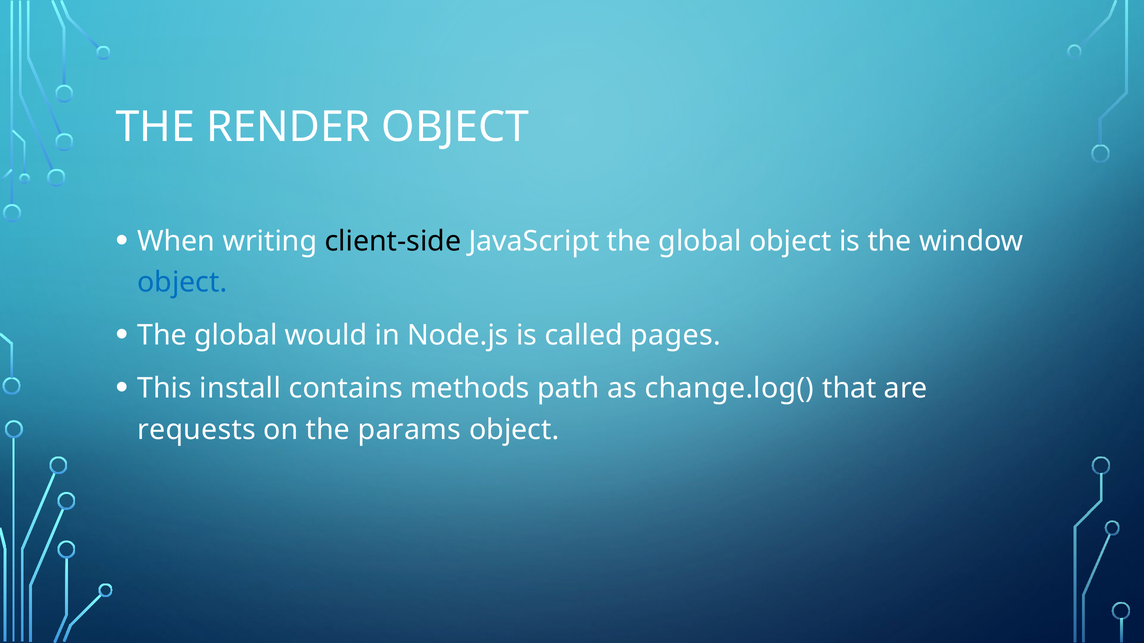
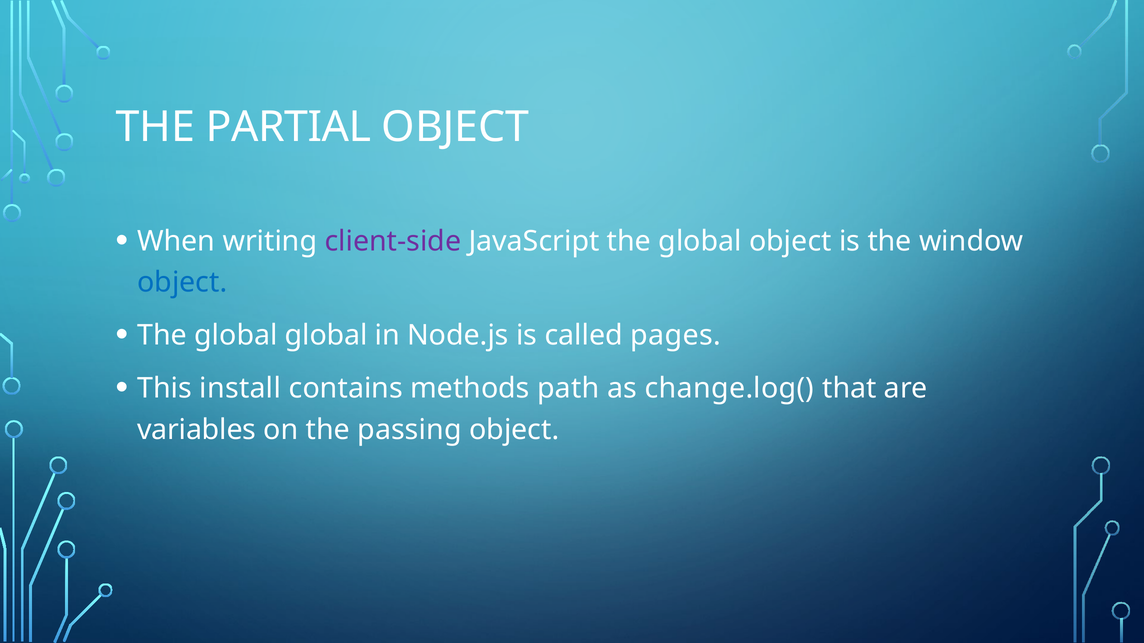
RENDER: RENDER -> PARTIAL
client-side colour: black -> purple
global would: would -> global
requests: requests -> variables
params: params -> passing
